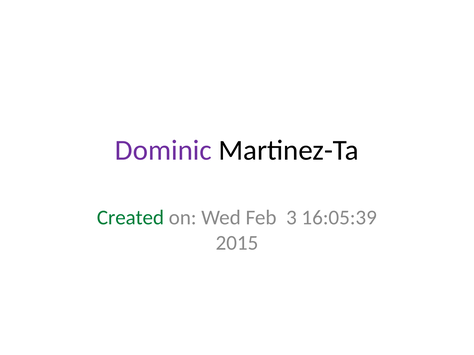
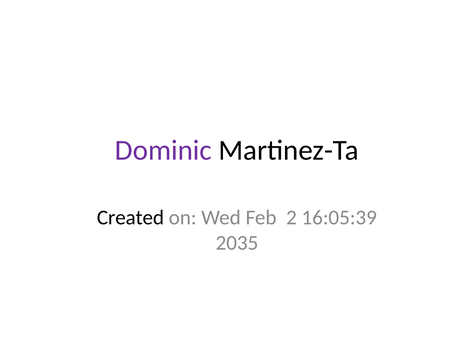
Created colour: green -> black
3: 3 -> 2
2015: 2015 -> 2035
